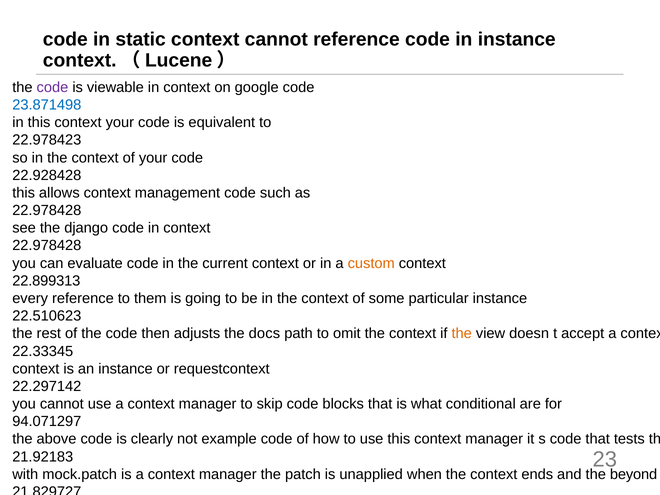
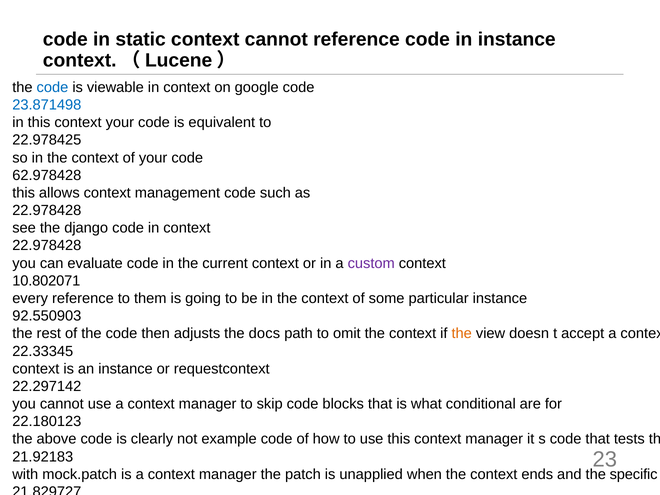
code at (52, 87) colour: purple -> blue
22.978423: 22.978423 -> 22.978425
22.928428: 22.928428 -> 62.978428
custom colour: orange -> purple
22.899313: 22.899313 -> 10.802071
22.510623: 22.510623 -> 92.550903
94.071297: 94.071297 -> 22.180123
beyond: beyond -> specific
